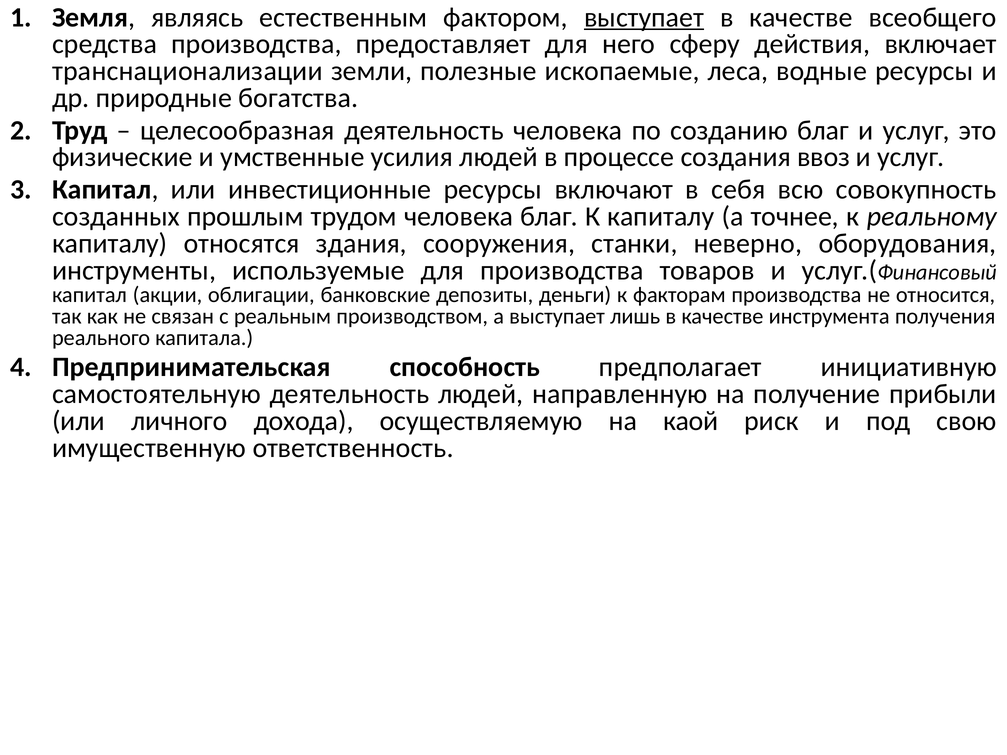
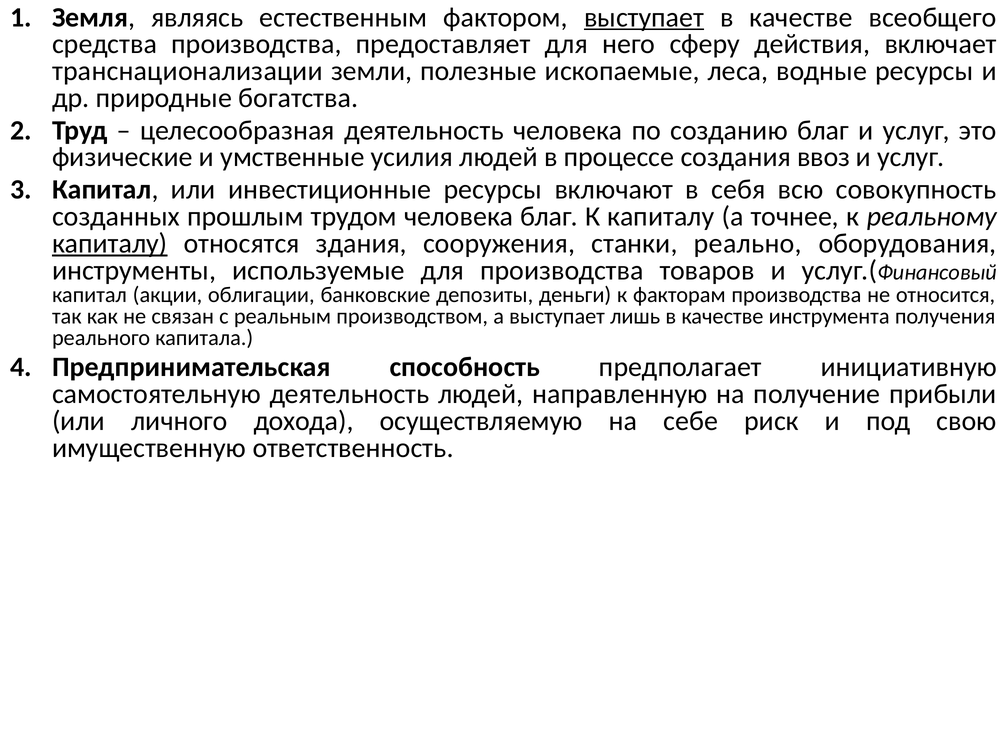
капиталу at (110, 244) underline: none -> present
неверно: неверно -> реально
каой: каой -> себе
